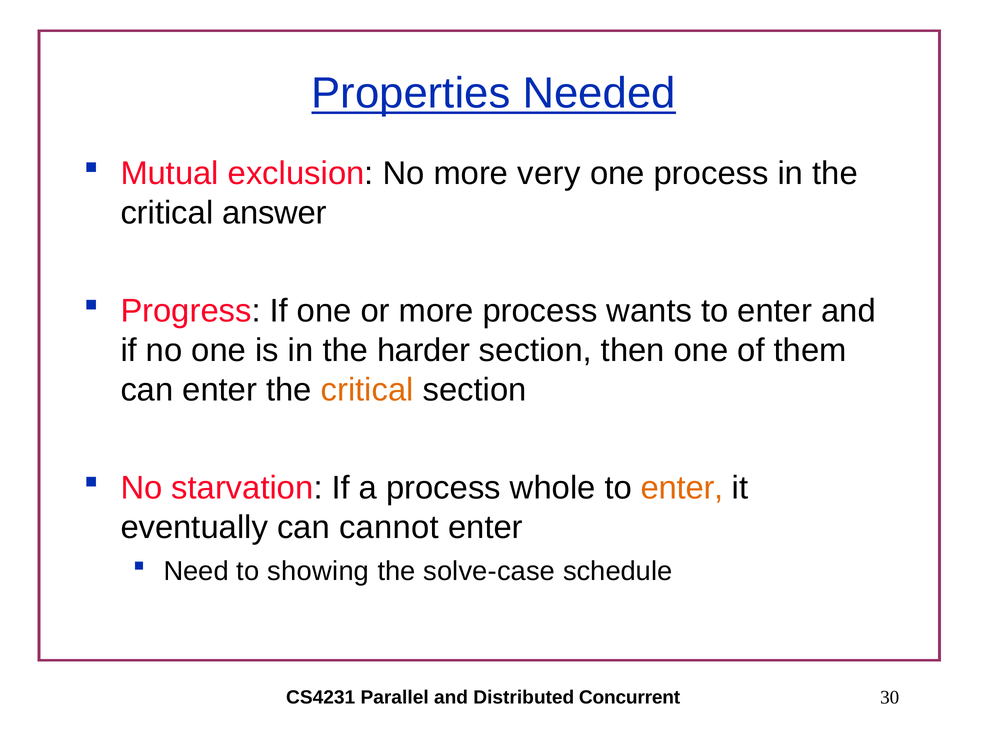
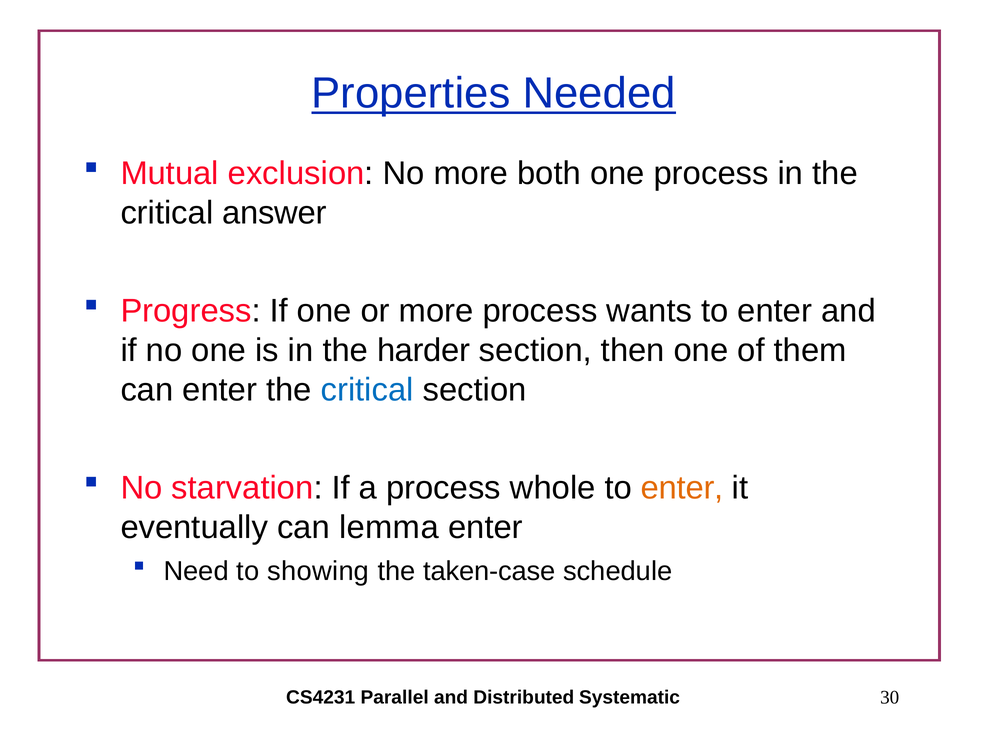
very: very -> both
critical at (367, 390) colour: orange -> blue
cannot: cannot -> lemma
solve-case: solve-case -> taken-case
Concurrent: Concurrent -> Systematic
